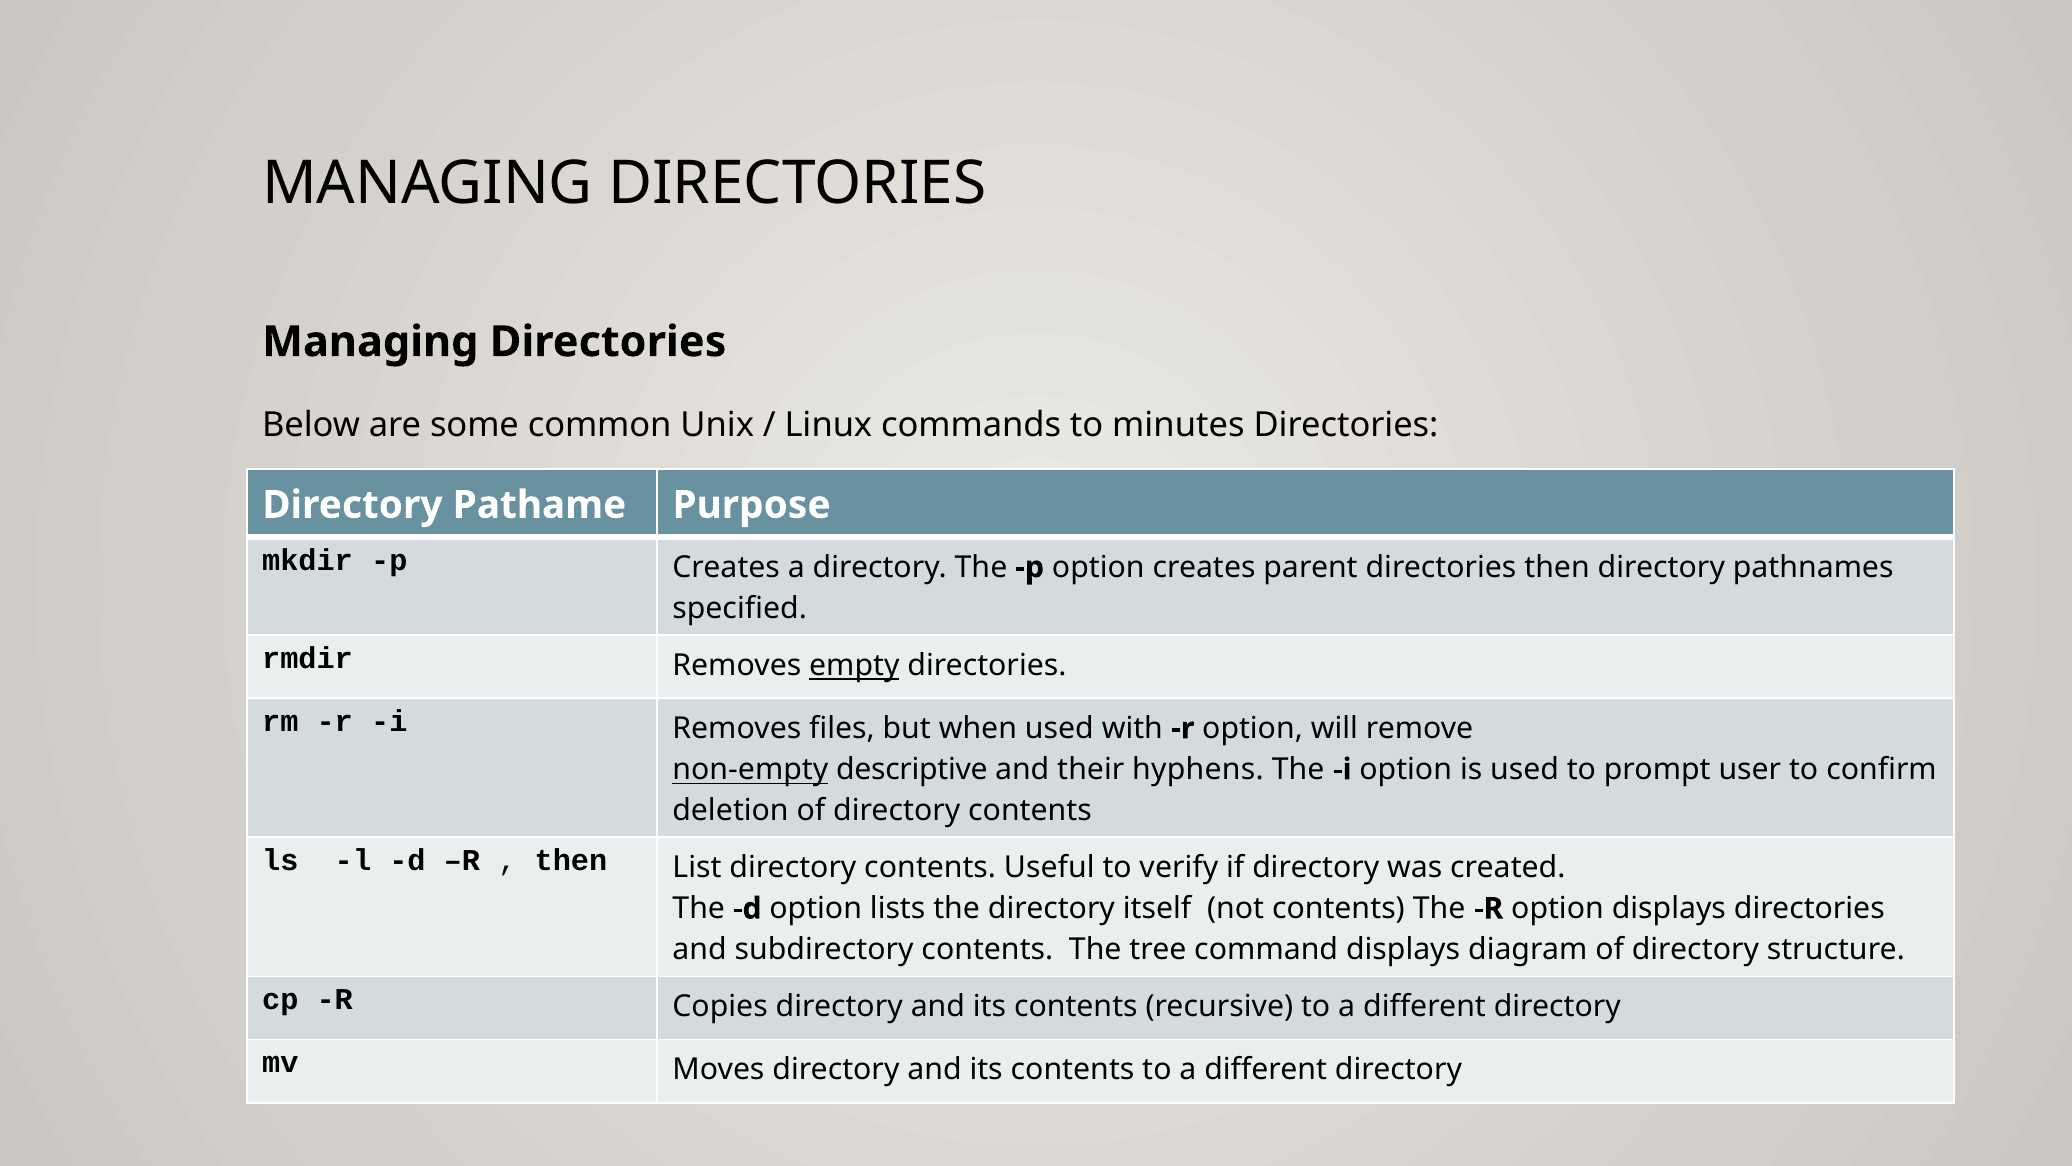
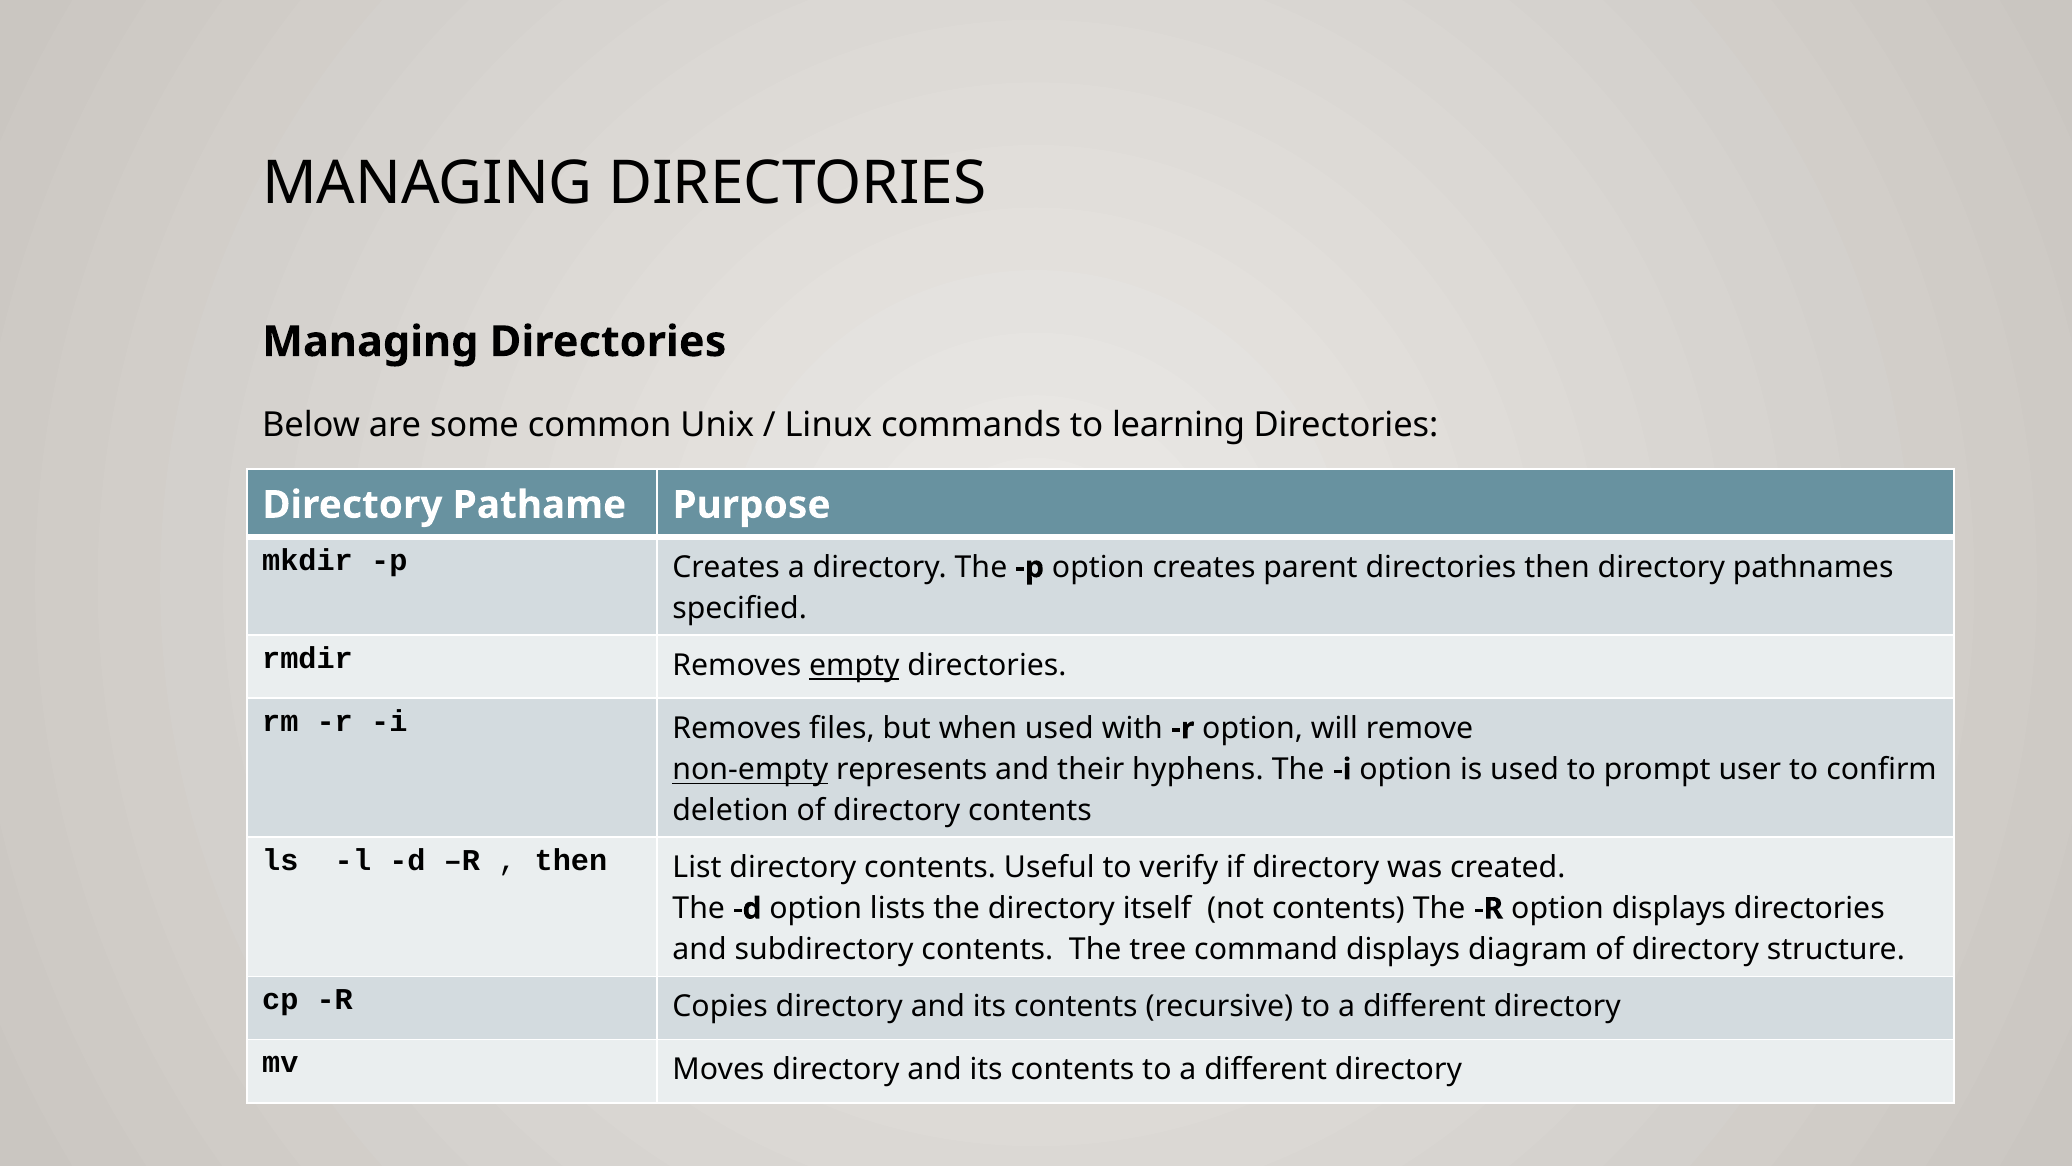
minutes: minutes -> learning
descriptive: descriptive -> represents
